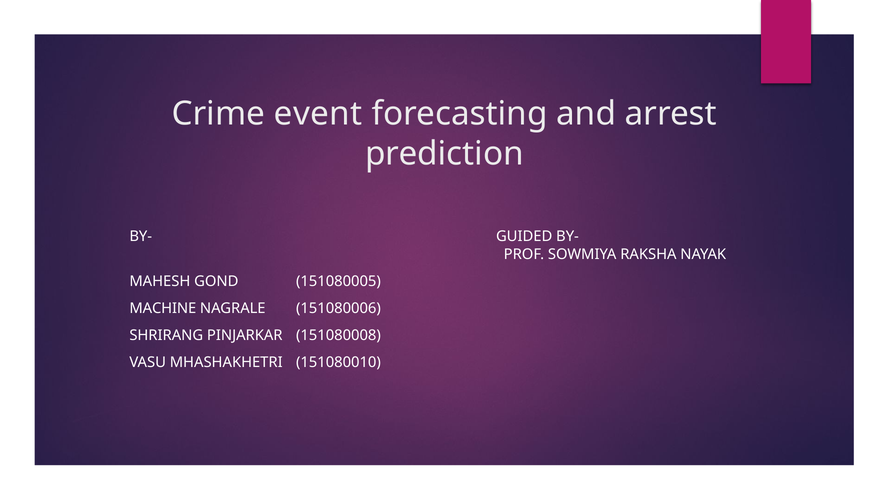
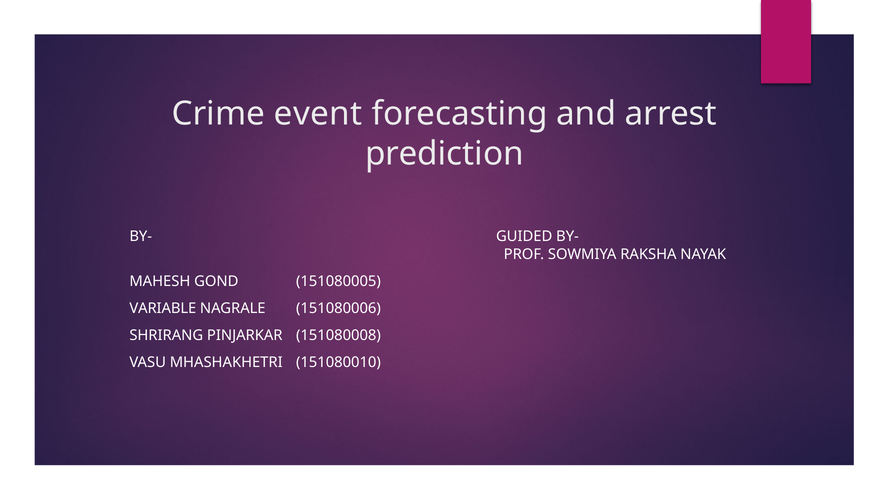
MACHINE: MACHINE -> VARIABLE
